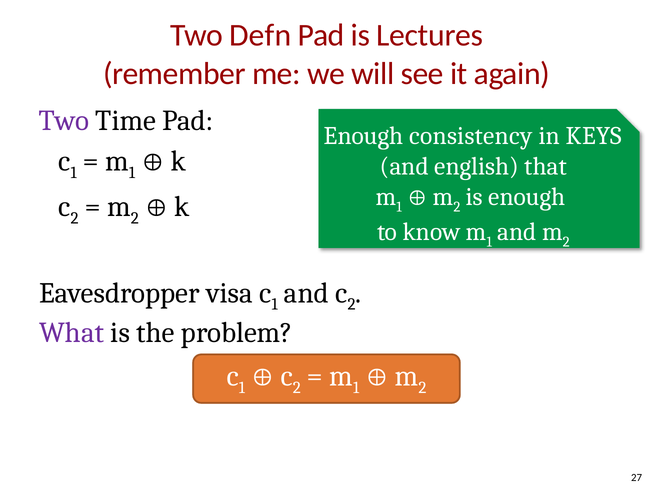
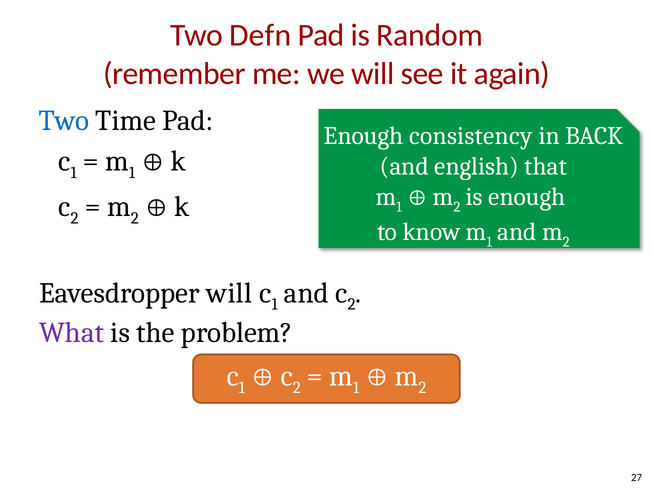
Lectures: Lectures -> Random
Two at (64, 121) colour: purple -> blue
KEYS: KEYS -> BACK
Eavesdropper visa: visa -> will
